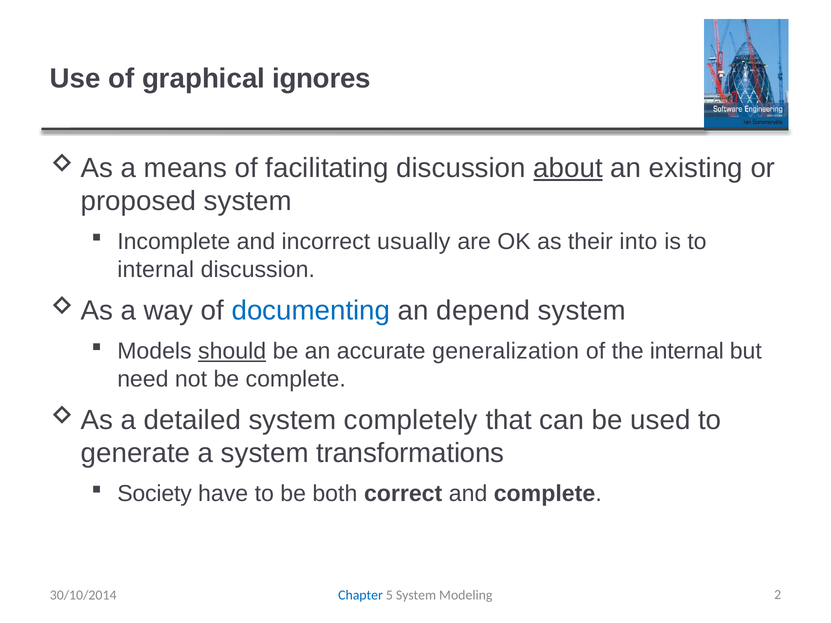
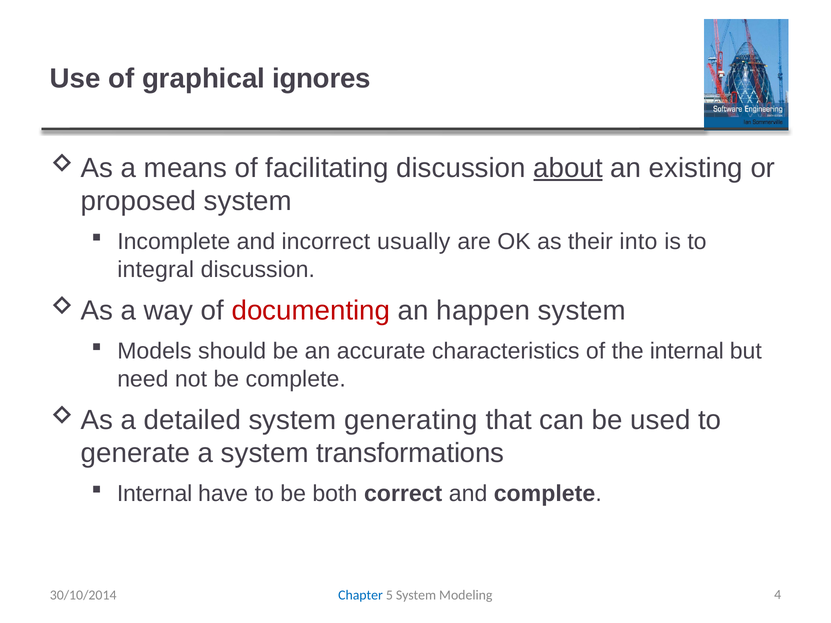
internal at (156, 270): internal -> integral
documenting colour: blue -> red
depend: depend -> happen
should underline: present -> none
generalization: generalization -> characteristics
completely: completely -> generating
Society at (155, 494): Society -> Internal
2: 2 -> 4
